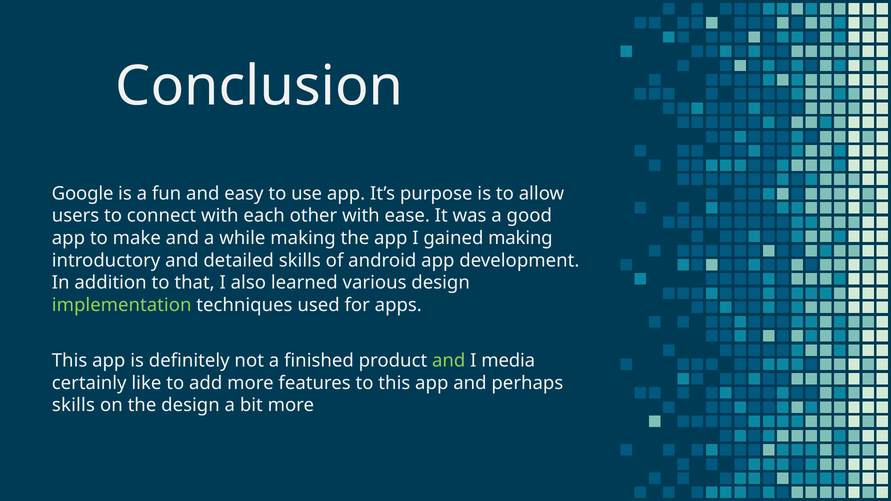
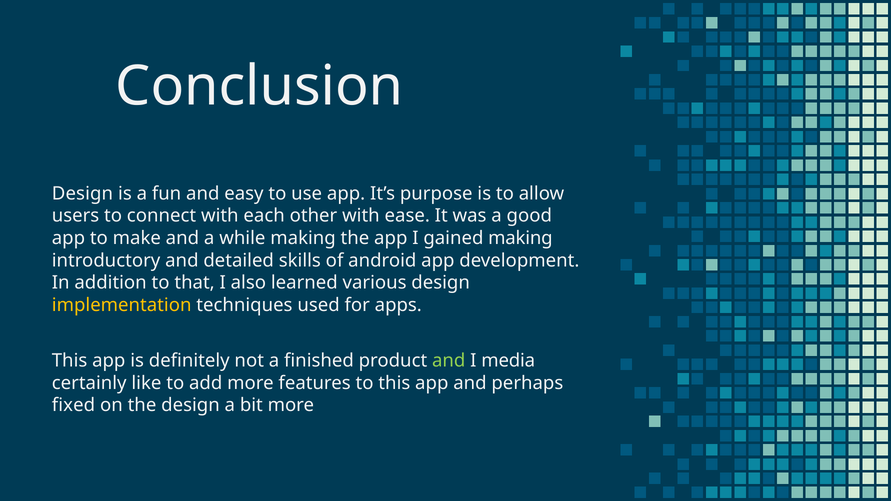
Google at (83, 194): Google -> Design
implementation colour: light green -> yellow
skills at (73, 405): skills -> fixed
